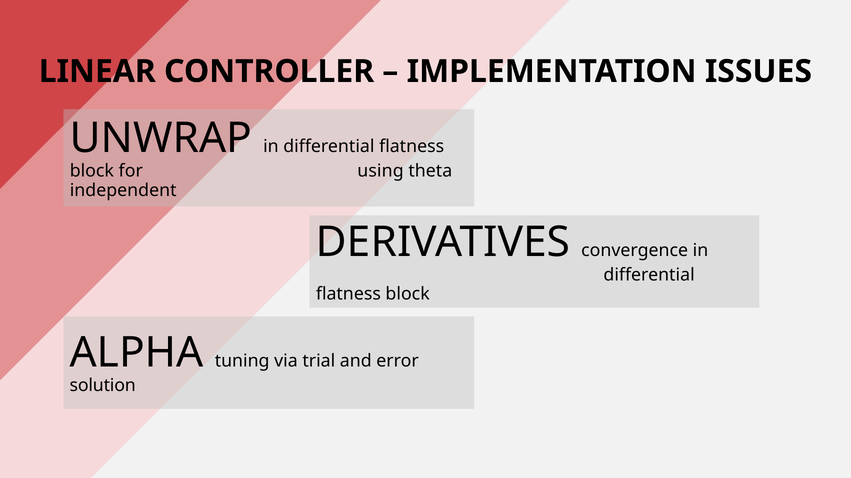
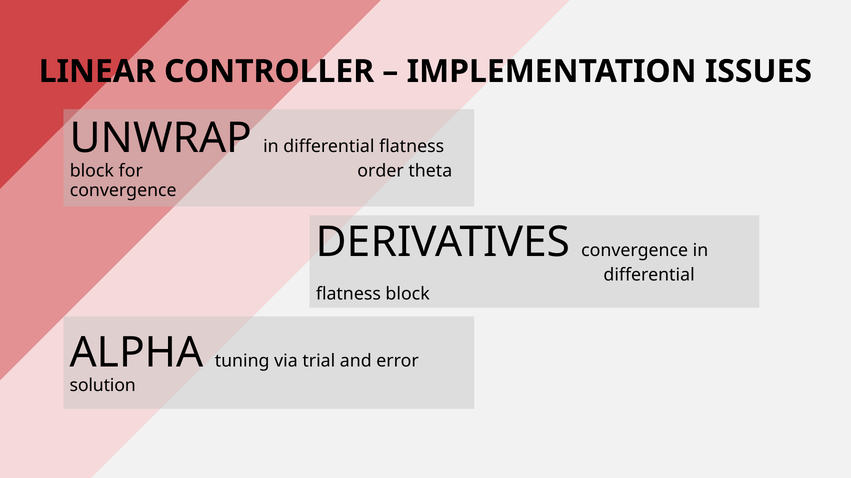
using: using -> order
independent at (123, 191): independent -> convergence
